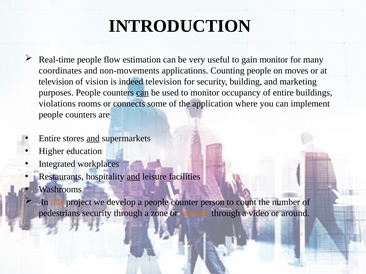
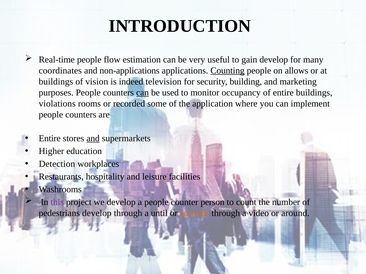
gain monitor: monitor -> develop
non-movements: non-movements -> non-applications
Counting underline: none -> present
moves: moves -> allows
television at (56, 82): television -> buildings
connects: connects -> recorded
Integrated: Integrated -> Detection
and at (133, 177) underline: present -> none
this colour: orange -> purple
pedestrians security: security -> develop
zone: zone -> until
